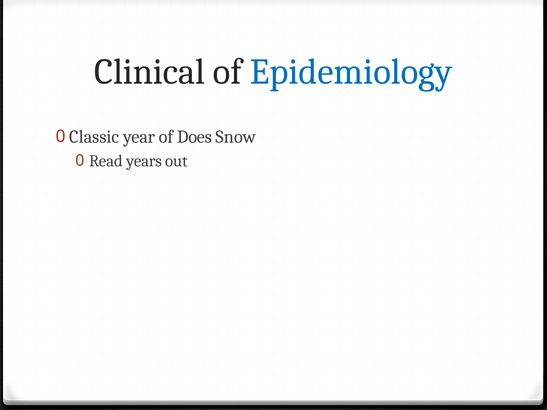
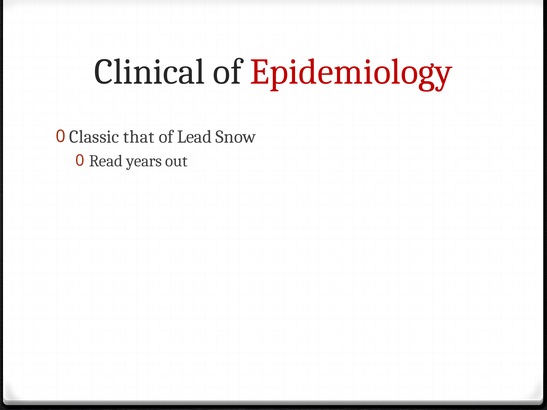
Epidemiology colour: blue -> red
year: year -> that
Does: Does -> Lead
